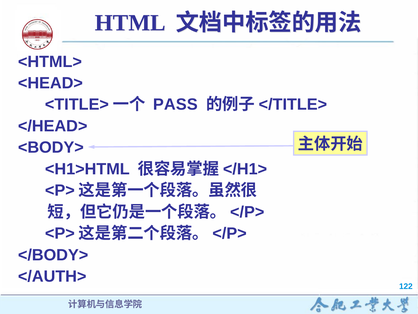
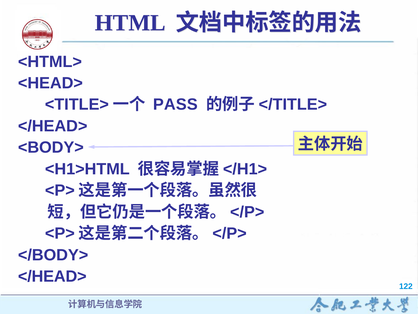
</AUTH> at (52, 276): </AUTH> -> </HEAD>
